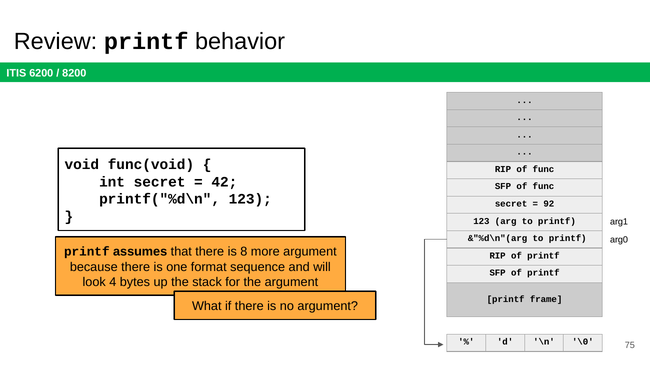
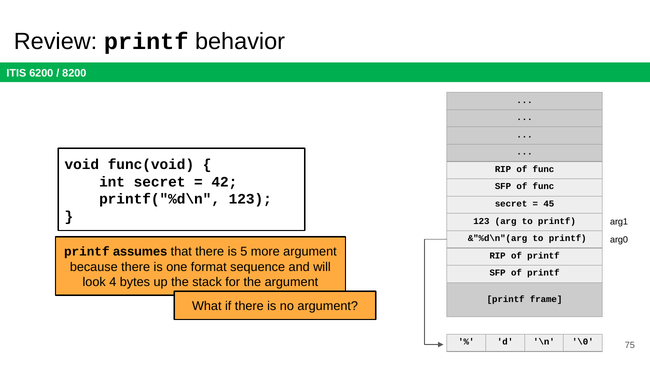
92: 92 -> 45
8: 8 -> 5
